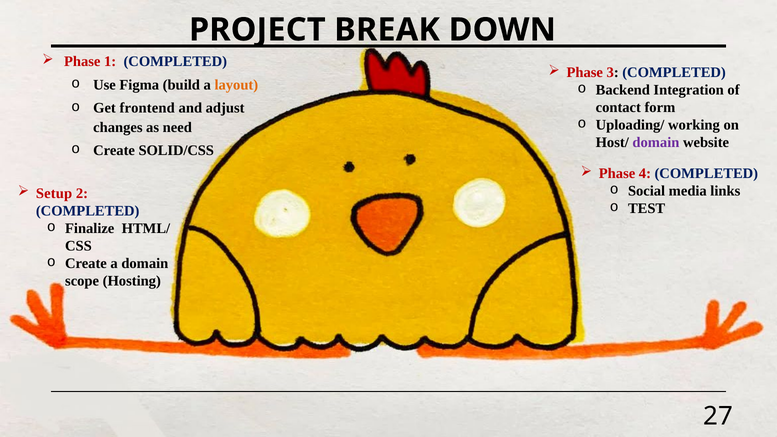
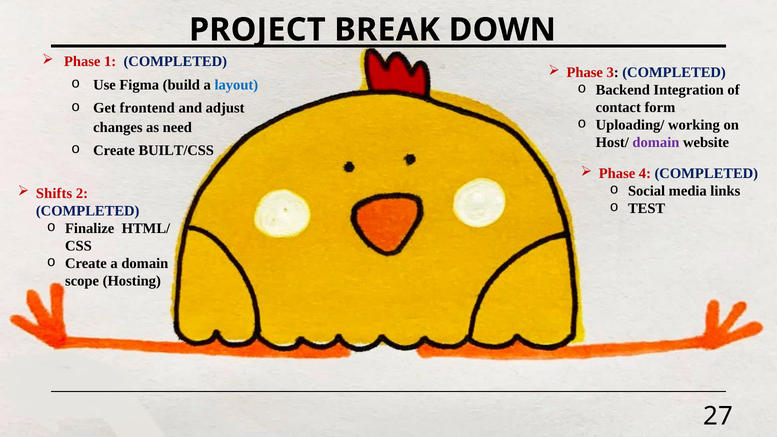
layout colour: orange -> blue
SOLID/CSS: SOLID/CSS -> BUILT/CSS
Setup: Setup -> Shifts
